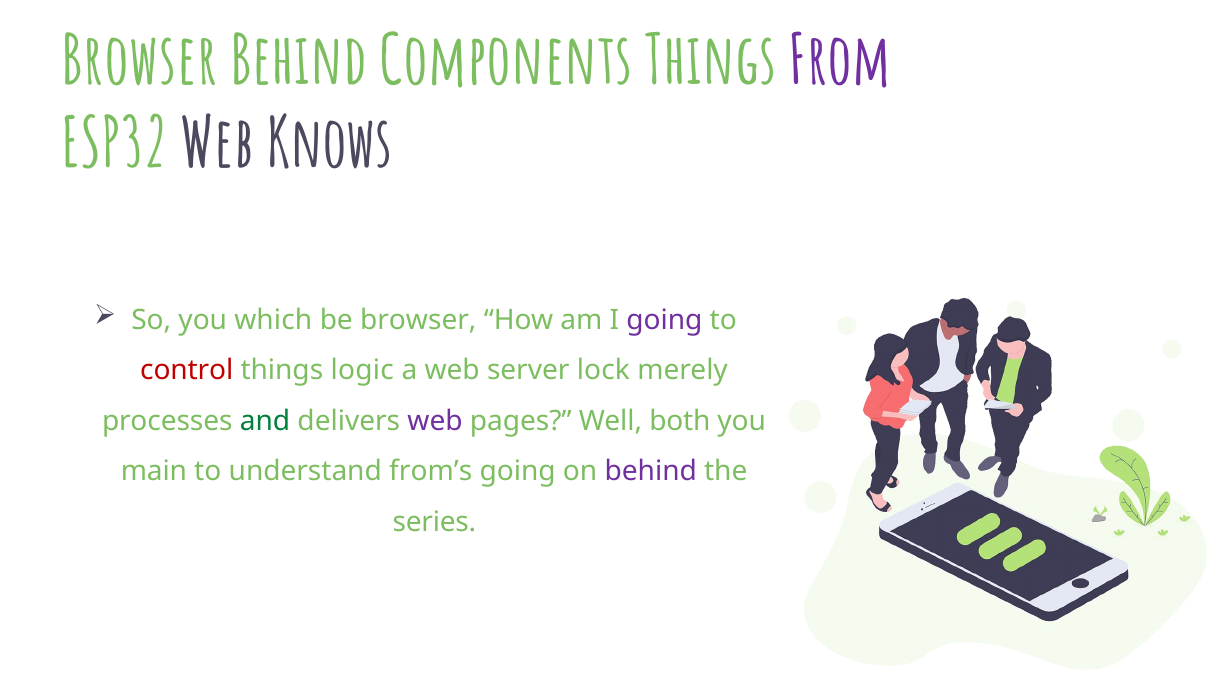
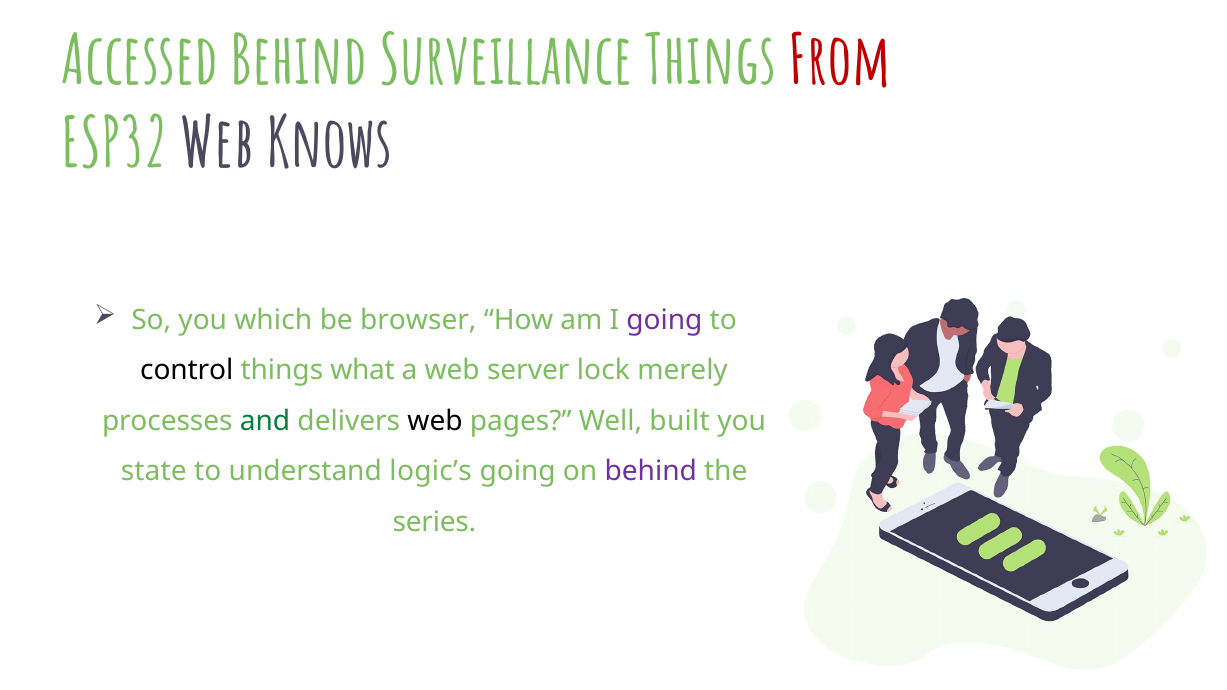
Browser at (140, 62): Browser -> Accessed
Components: Components -> Surveillance
From colour: purple -> red
control colour: red -> black
logic: logic -> what
web at (435, 421) colour: purple -> black
both: both -> built
main: main -> state
from’s: from’s -> logic’s
